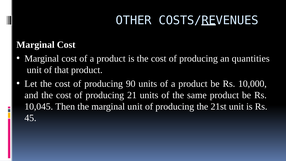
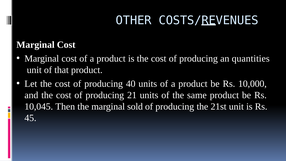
90: 90 -> 40
marginal unit: unit -> sold
